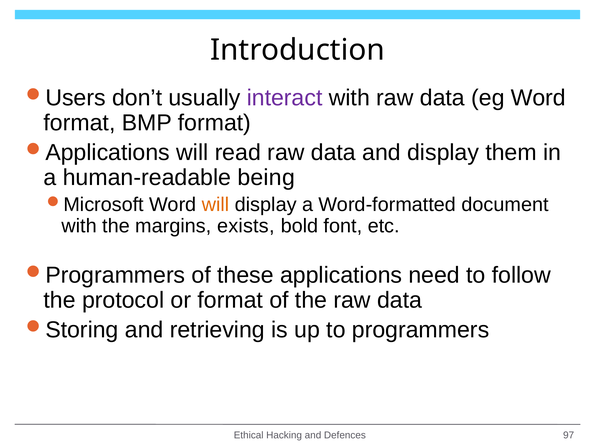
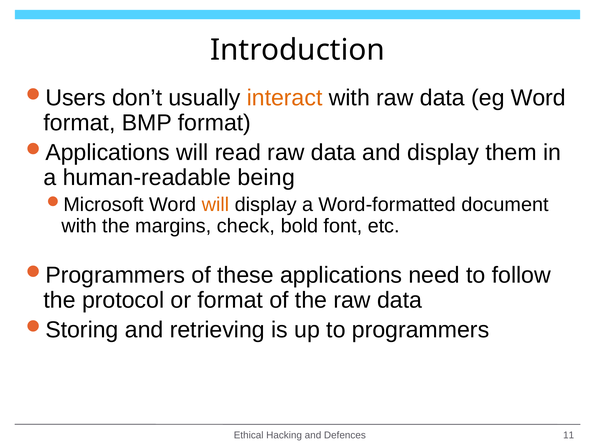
interact colour: purple -> orange
exists: exists -> check
97: 97 -> 11
